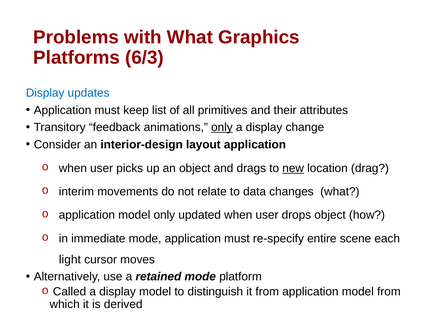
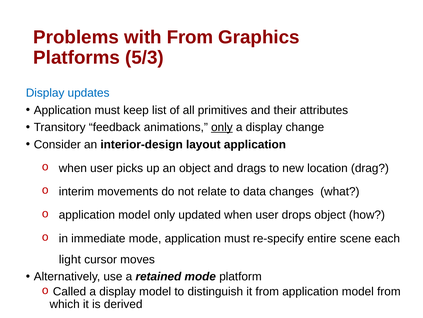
with What: What -> From
6/3: 6/3 -> 5/3
new underline: present -> none
